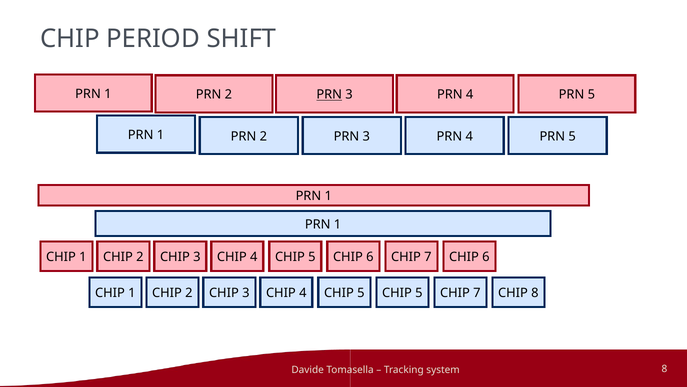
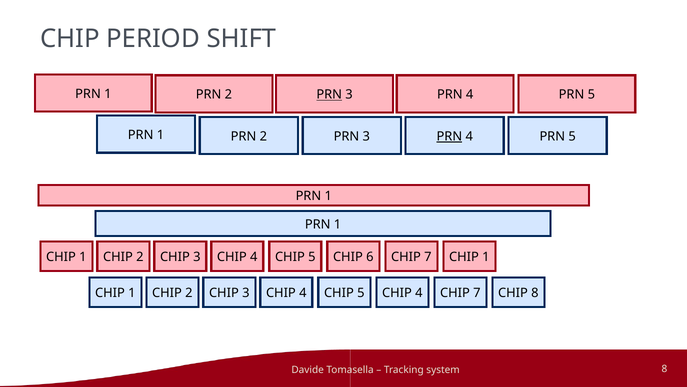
PRN at (449, 136) underline: none -> present
7 CHIP 6: 6 -> 1
5 CHIP 5: 5 -> 4
